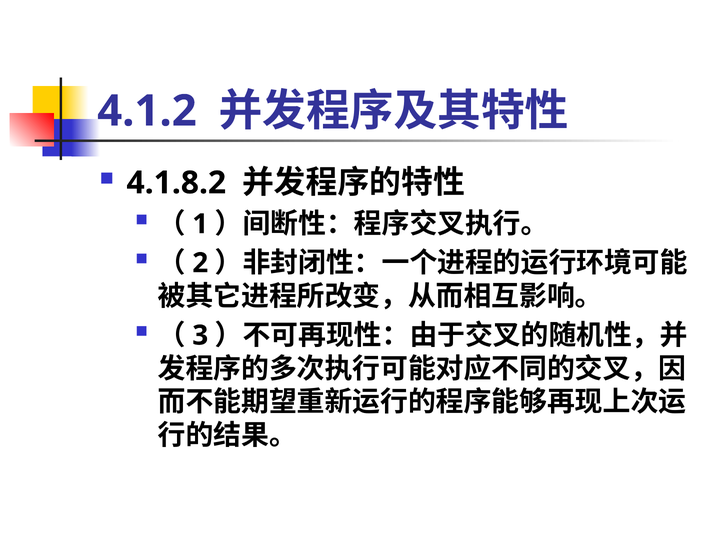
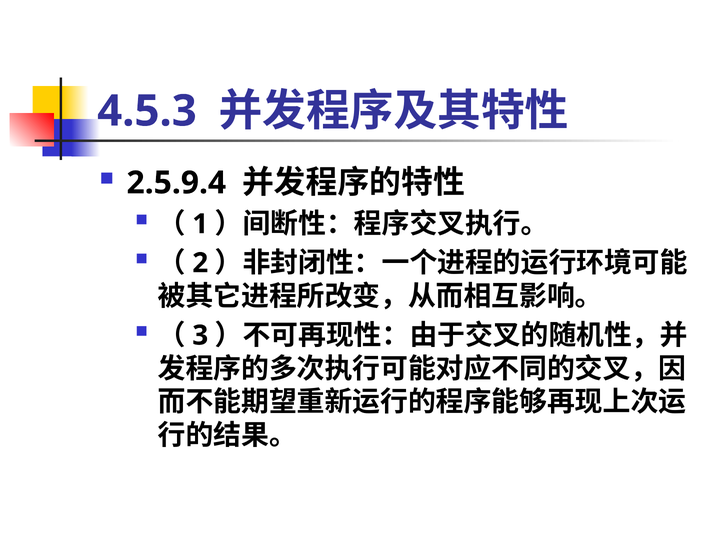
4.1.2: 4.1.2 -> 4.5.3
4.1.8.2: 4.1.8.2 -> 2.5.9.4
